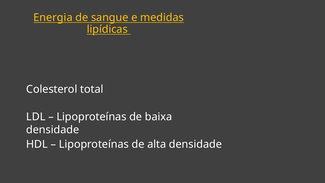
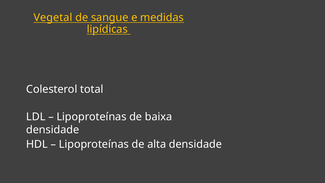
Energia: Energia -> Vegetal
